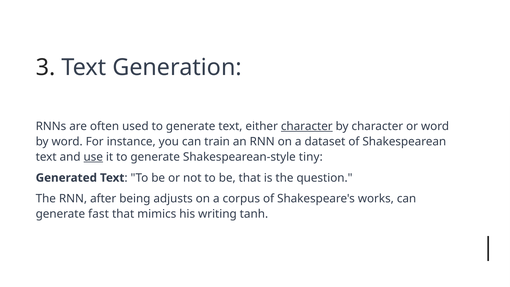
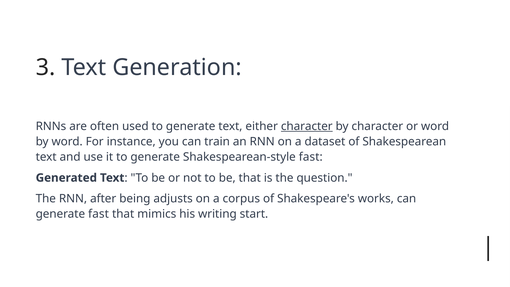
use underline: present -> none
Shakespearean-style tiny: tiny -> fast
tanh: tanh -> start
